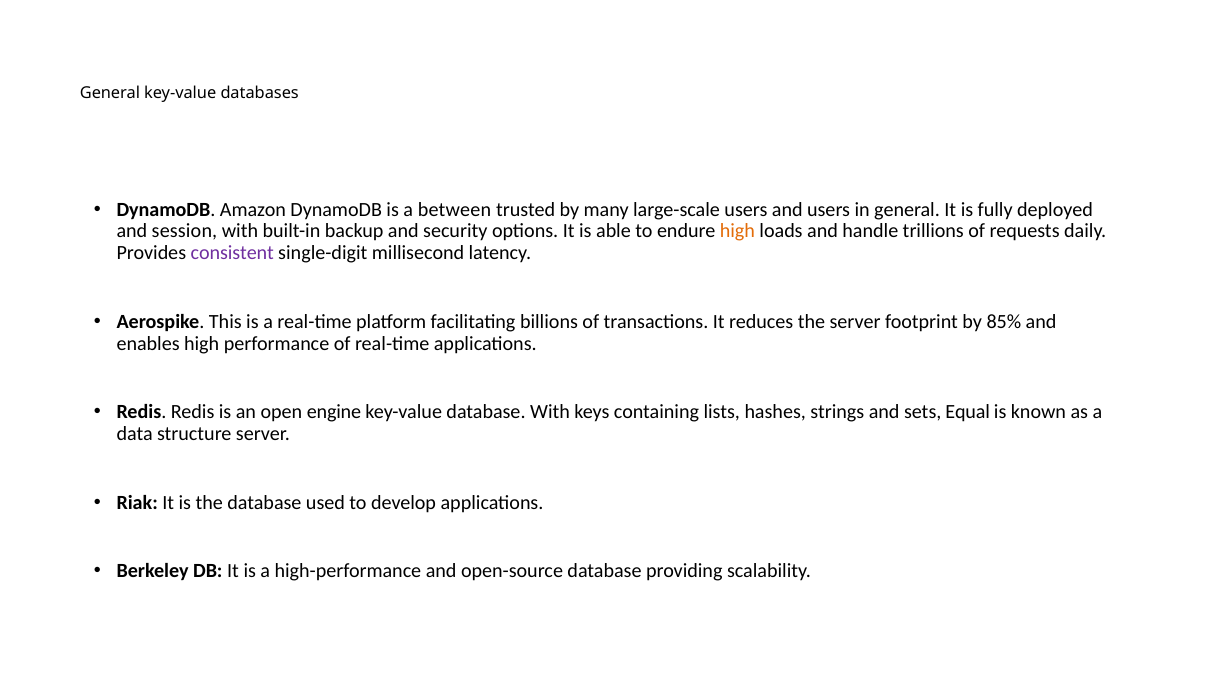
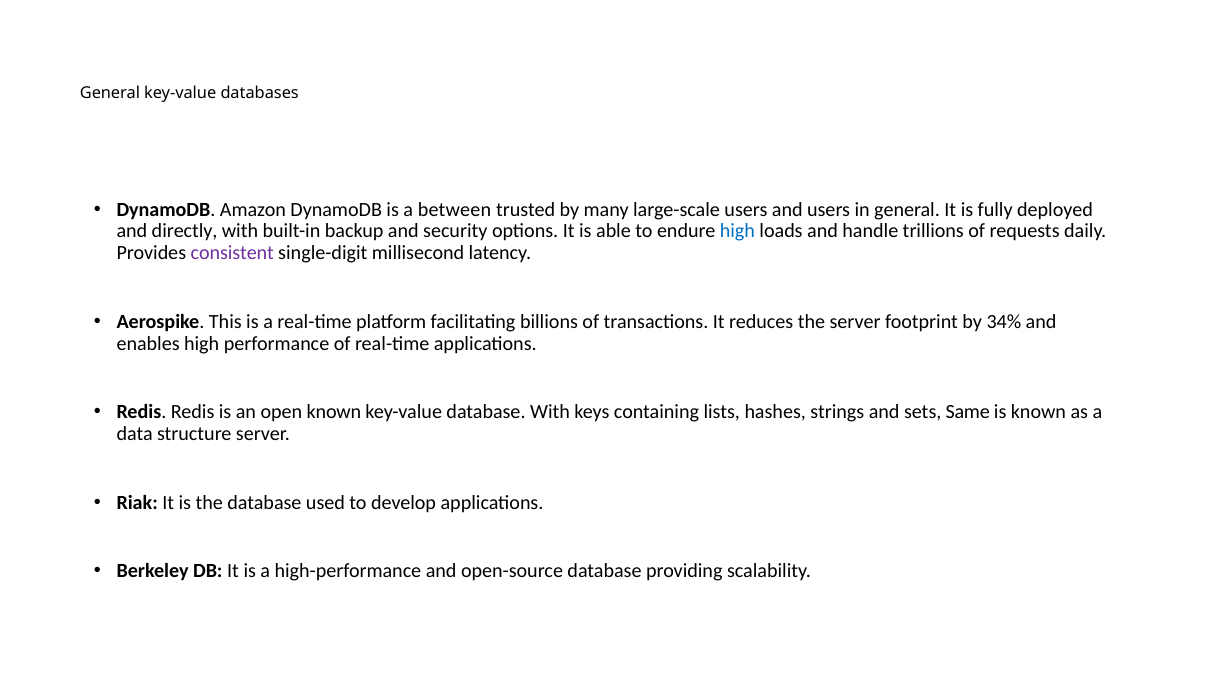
session: session -> directly
high at (737, 231) colour: orange -> blue
85%: 85% -> 34%
open engine: engine -> known
Equal: Equal -> Same
